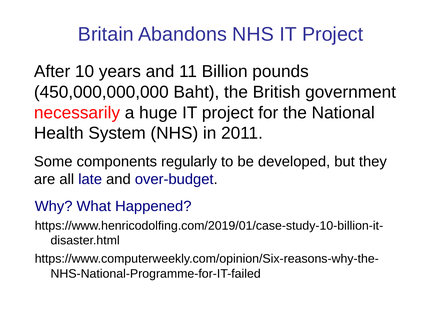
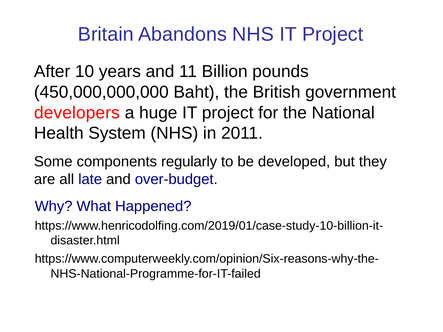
necessarily: necessarily -> developers
